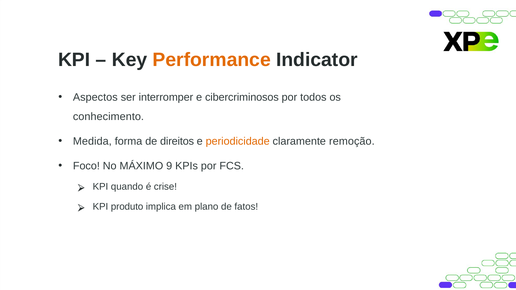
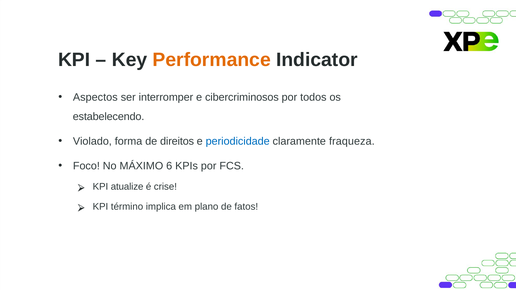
conhecimento: conhecimento -> estabelecendo
Medida: Medida -> Violado
periodicidade colour: orange -> blue
remoção: remoção -> fraqueza
9: 9 -> 6
quando: quando -> atualize
produto: produto -> término
